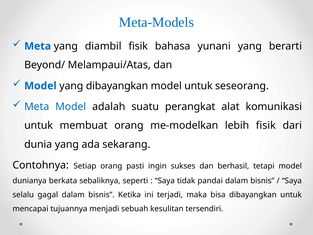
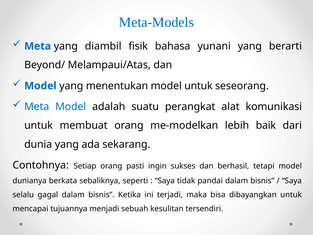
yang dibayangkan: dibayangkan -> menentukan
lebih fisik: fisik -> baik
